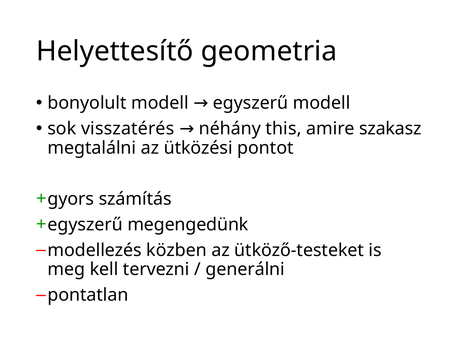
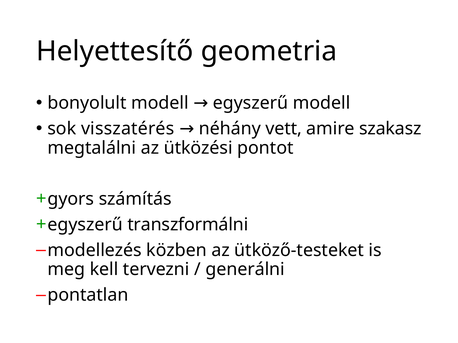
this: this -> vett
megengedünk: megengedünk -> transzformálni
